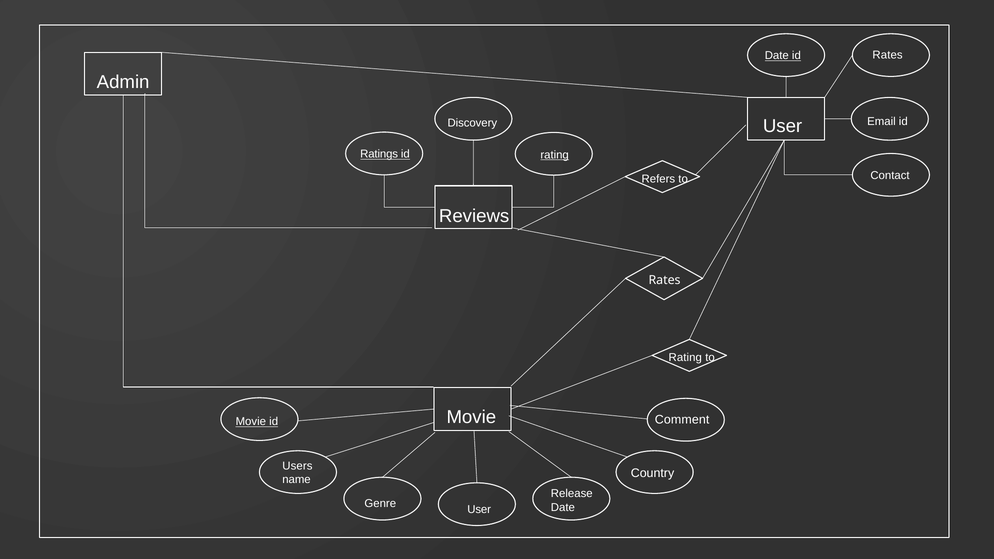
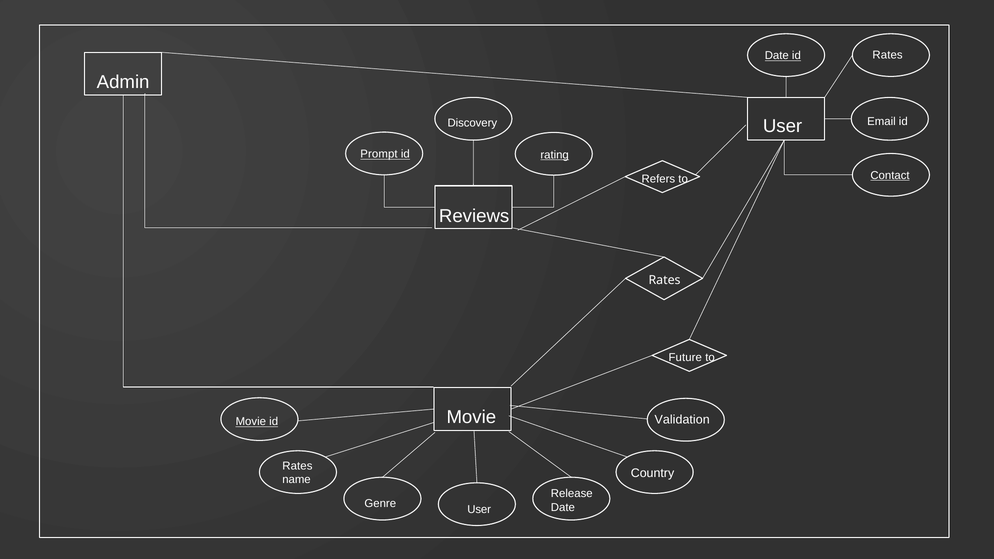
Ratings: Ratings -> Prompt
Contact underline: none -> present
Rating at (685, 358): Rating -> Future
Comment: Comment -> Validation
Users at (297, 466): Users -> Rates
